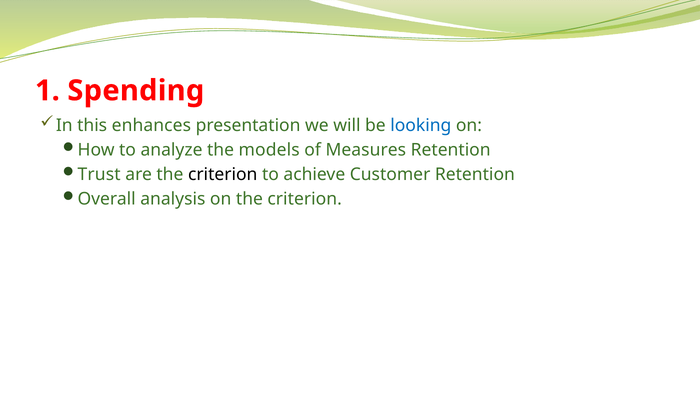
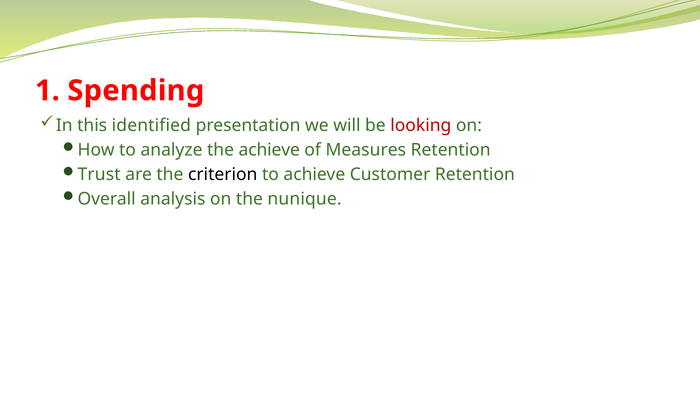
enhances: enhances -> identified
looking colour: blue -> red
the models: models -> achieve
on the criterion: criterion -> nunique
